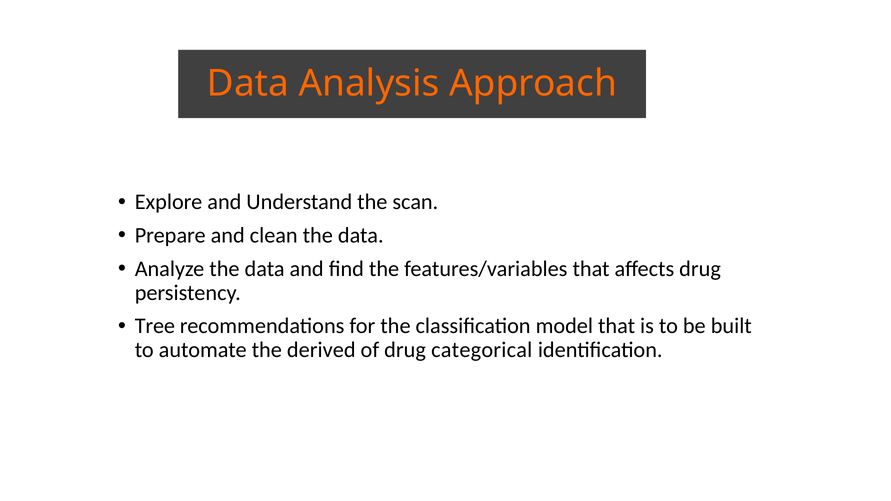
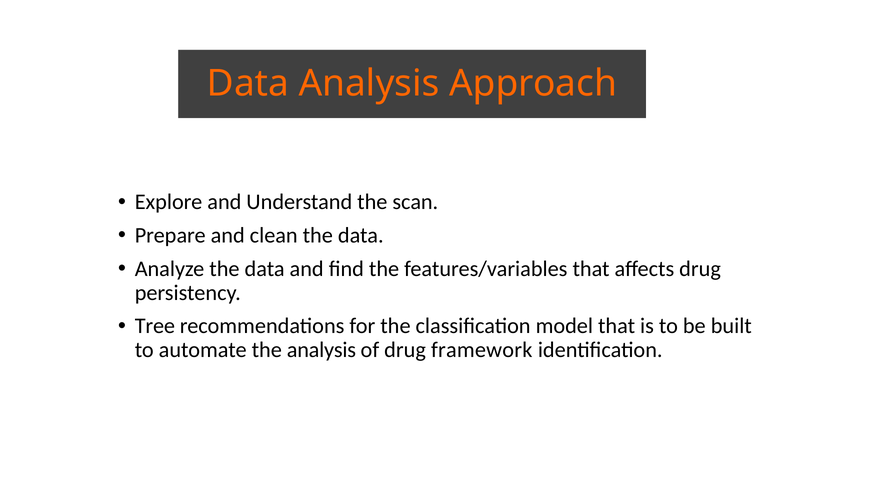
the derived: derived -> analysis
categorical: categorical -> framework
